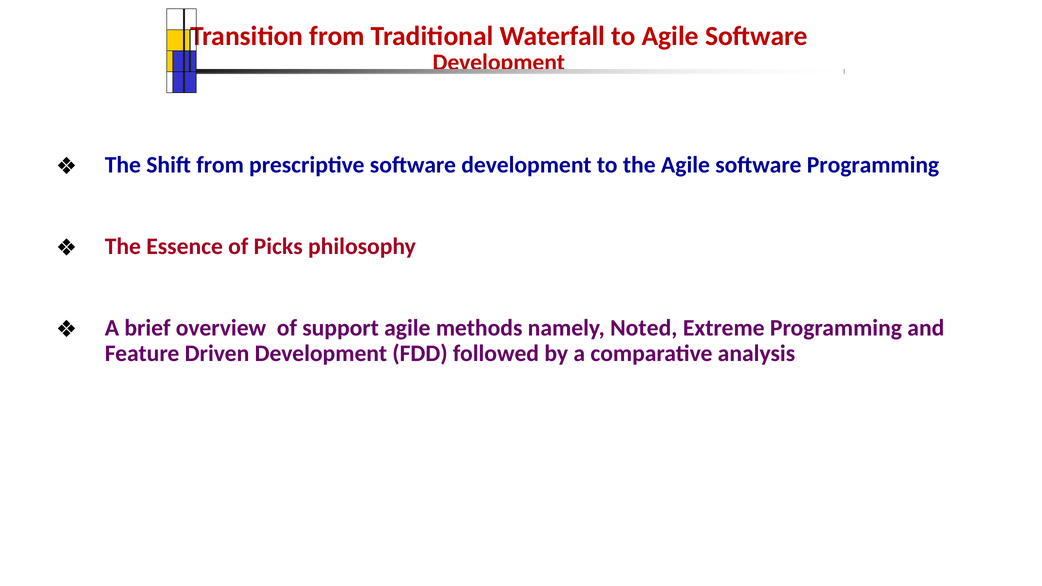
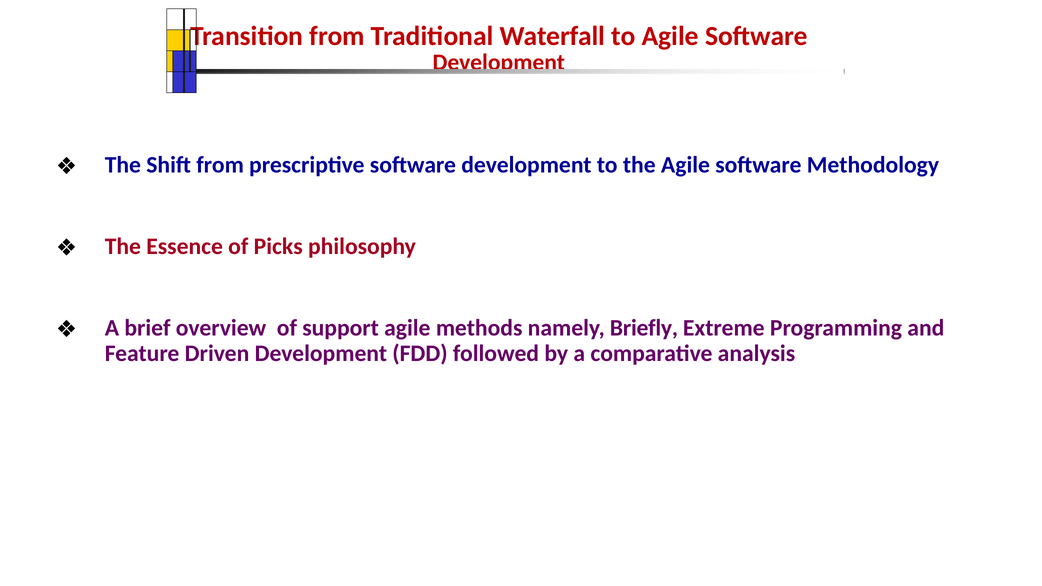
software Programming: Programming -> Methodology
Noted: Noted -> Briefly
